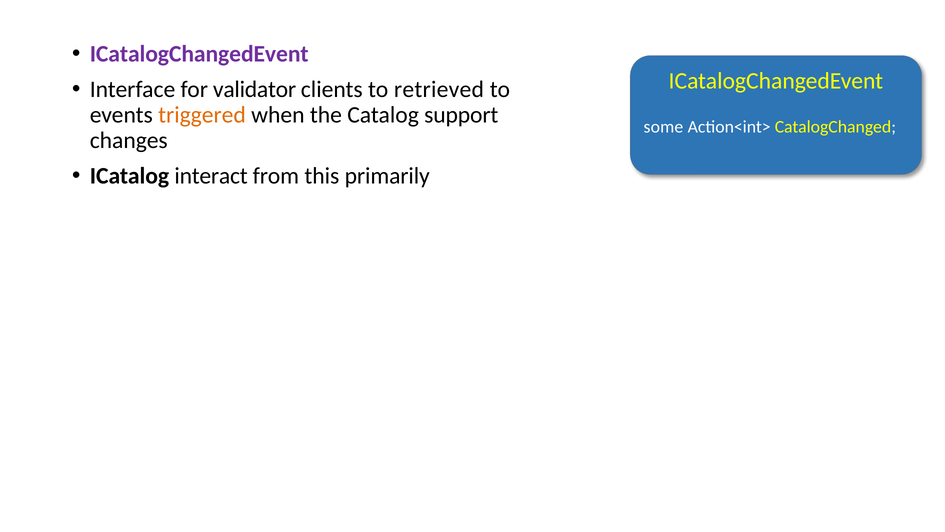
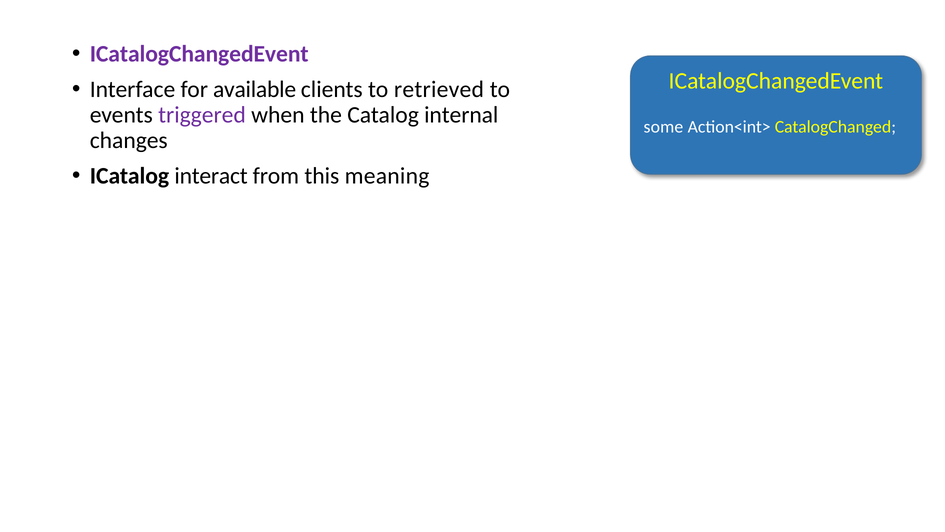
validator: validator -> available
triggered colour: orange -> purple
support: support -> internal
primarily: primarily -> meaning
